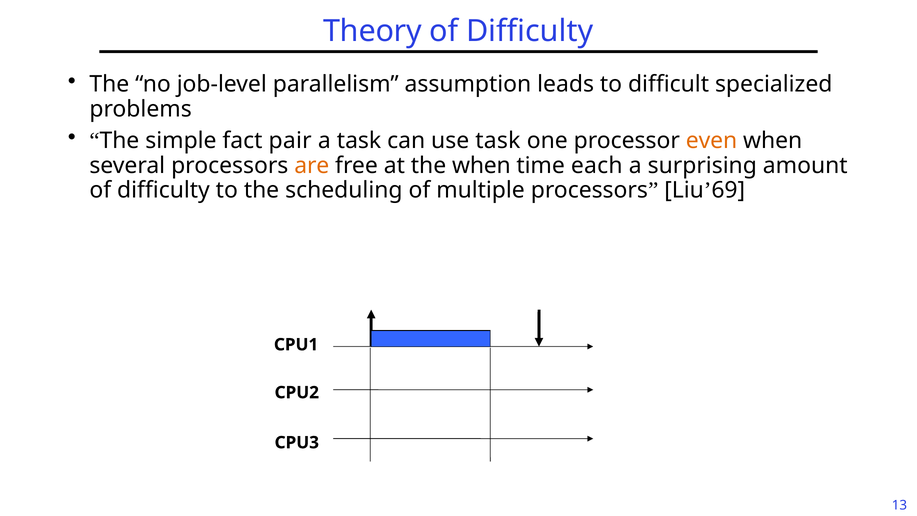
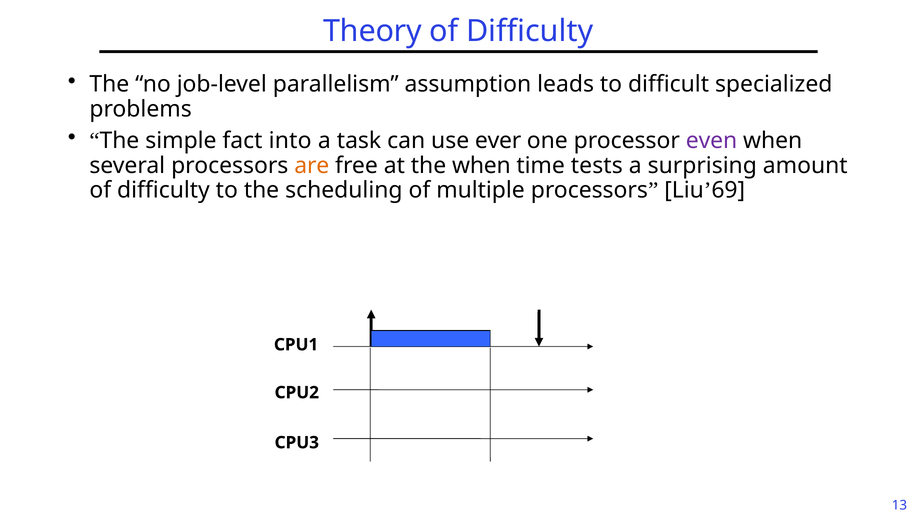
pair: pair -> into
use task: task -> ever
even colour: orange -> purple
each: each -> tests
